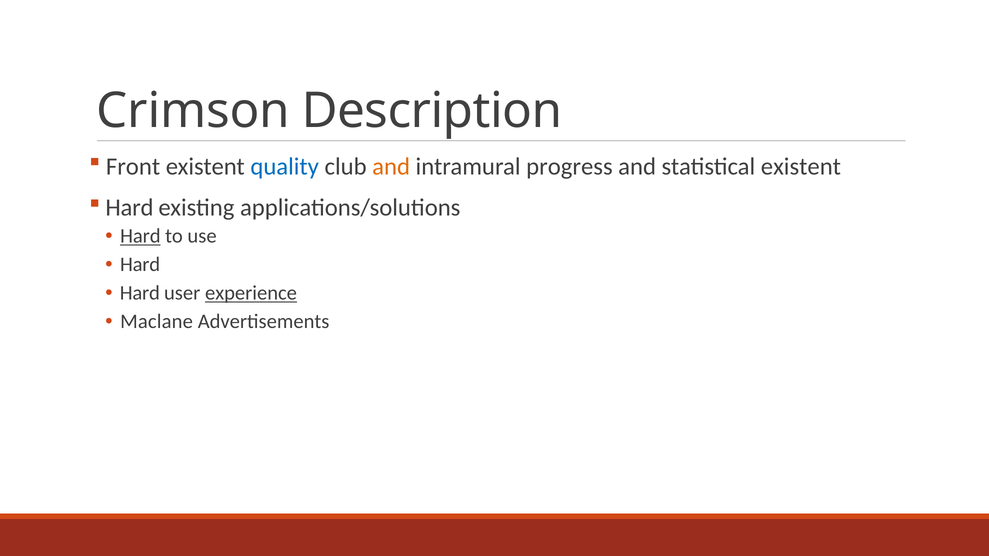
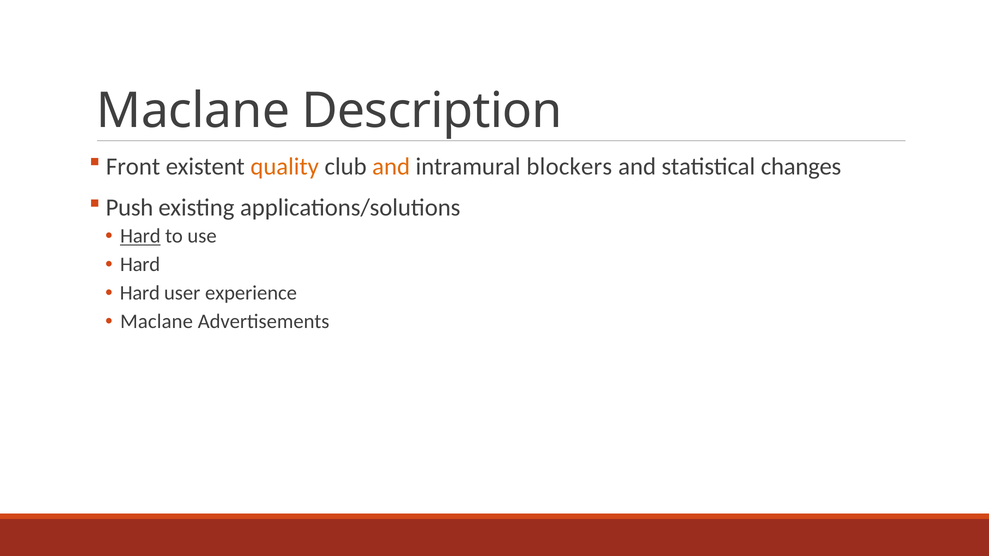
Crimson at (193, 111): Crimson -> Maclane
quality colour: blue -> orange
progress: progress -> blockers
statistical existent: existent -> changes
Hard at (130, 208): Hard -> Push
experience underline: present -> none
